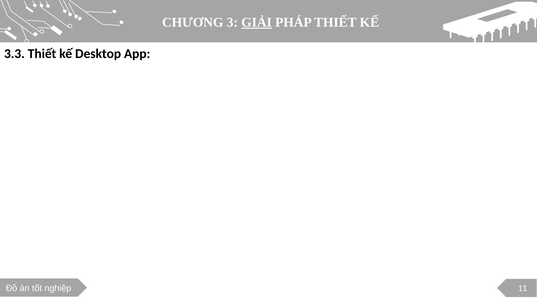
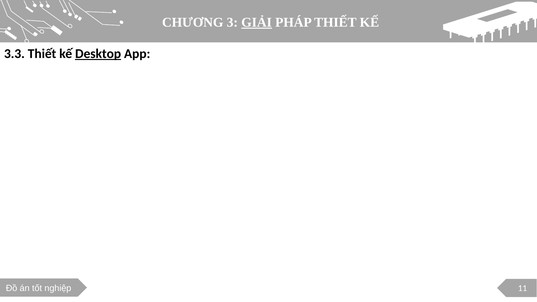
Desktop underline: none -> present
